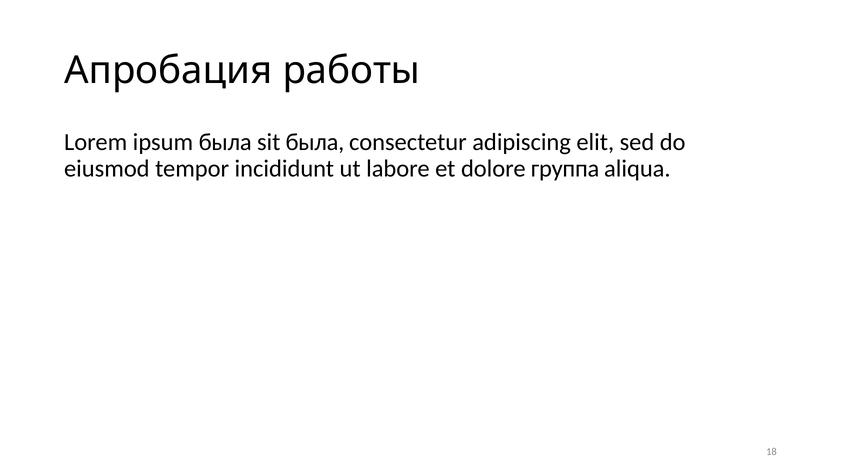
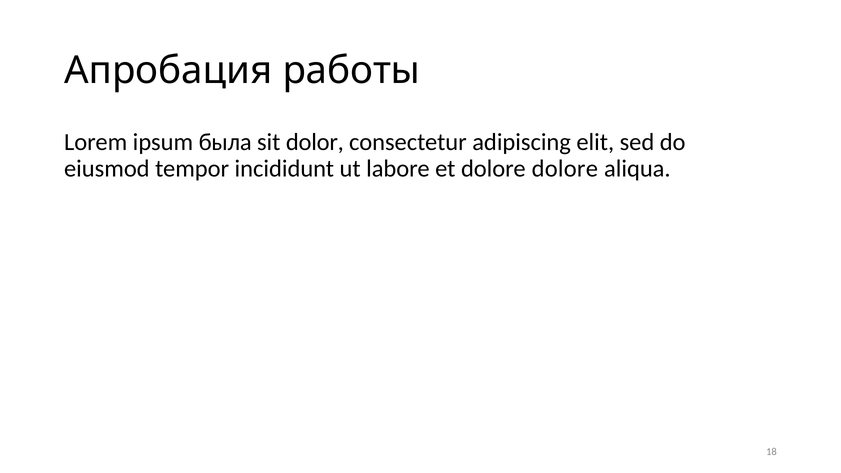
sit была: была -> dolor
dolore группа: группа -> dolore
